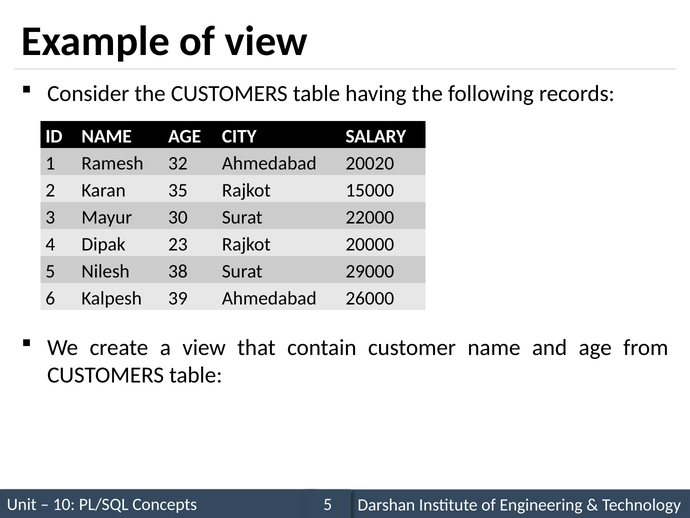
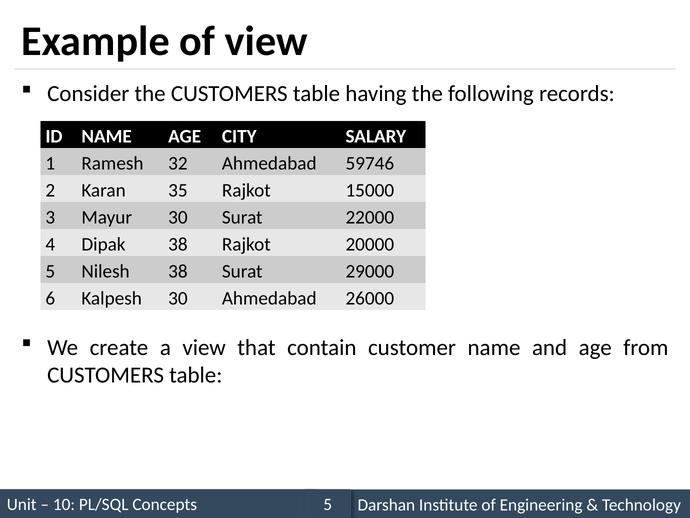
20020: 20020 -> 59746
Dipak 23: 23 -> 38
Kalpesh 39: 39 -> 30
